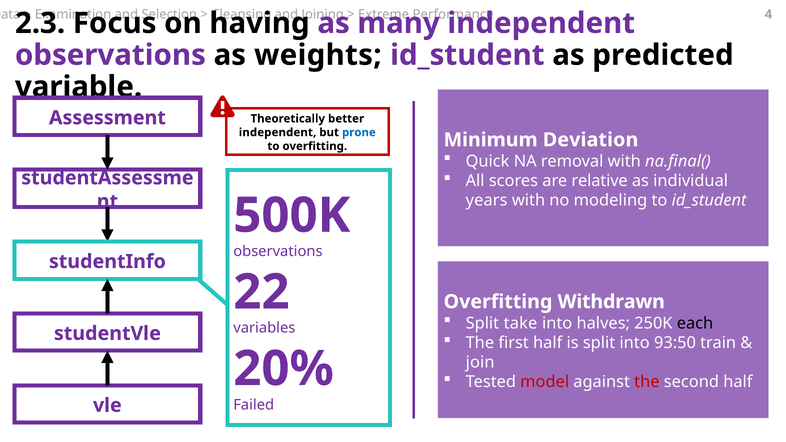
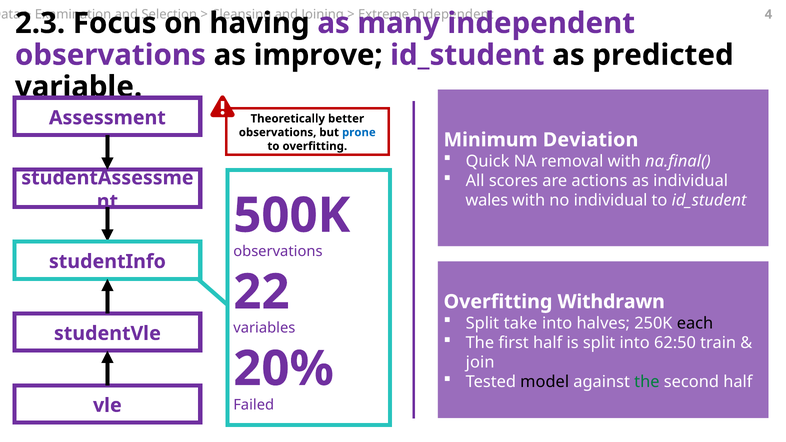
Performance at (453, 14): Performance -> Independent
weights: weights -> improve
independent at (278, 132): independent -> observations
relative: relative -> actions
years: years -> wales
no modeling: modeling -> individual
93:50: 93:50 -> 62:50
model colour: red -> black
the at (647, 382) colour: red -> green
